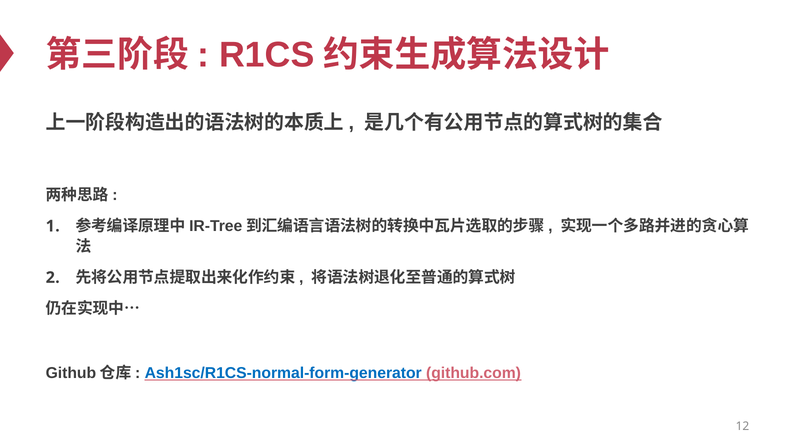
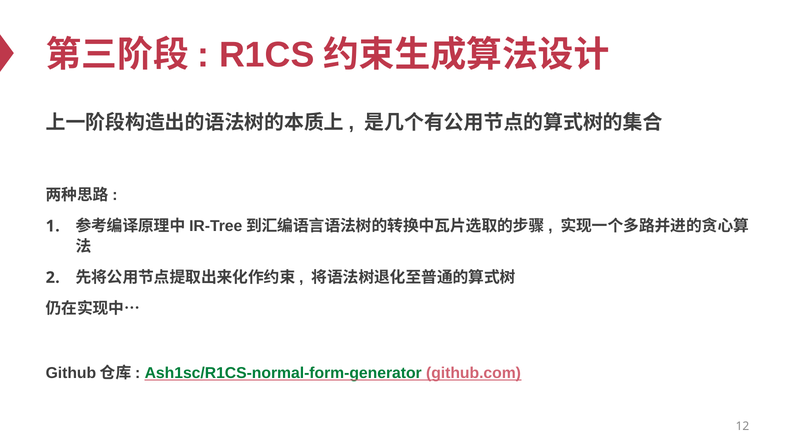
Ash1sc/R1CS-normal-form-generator colour: blue -> green
